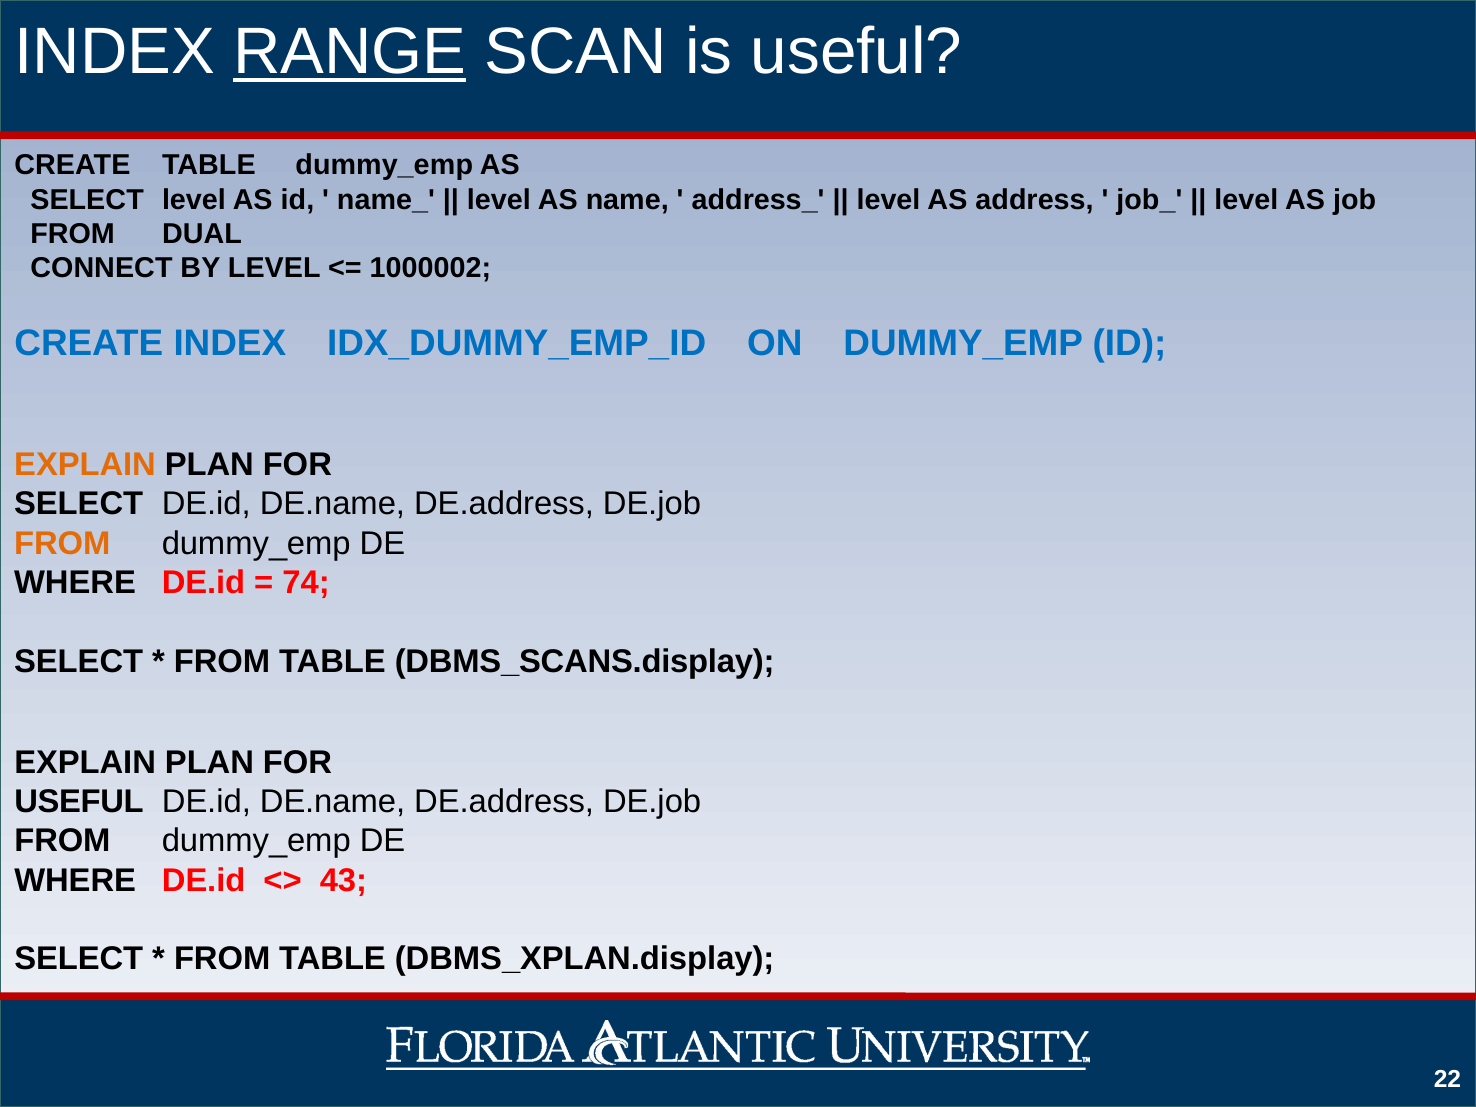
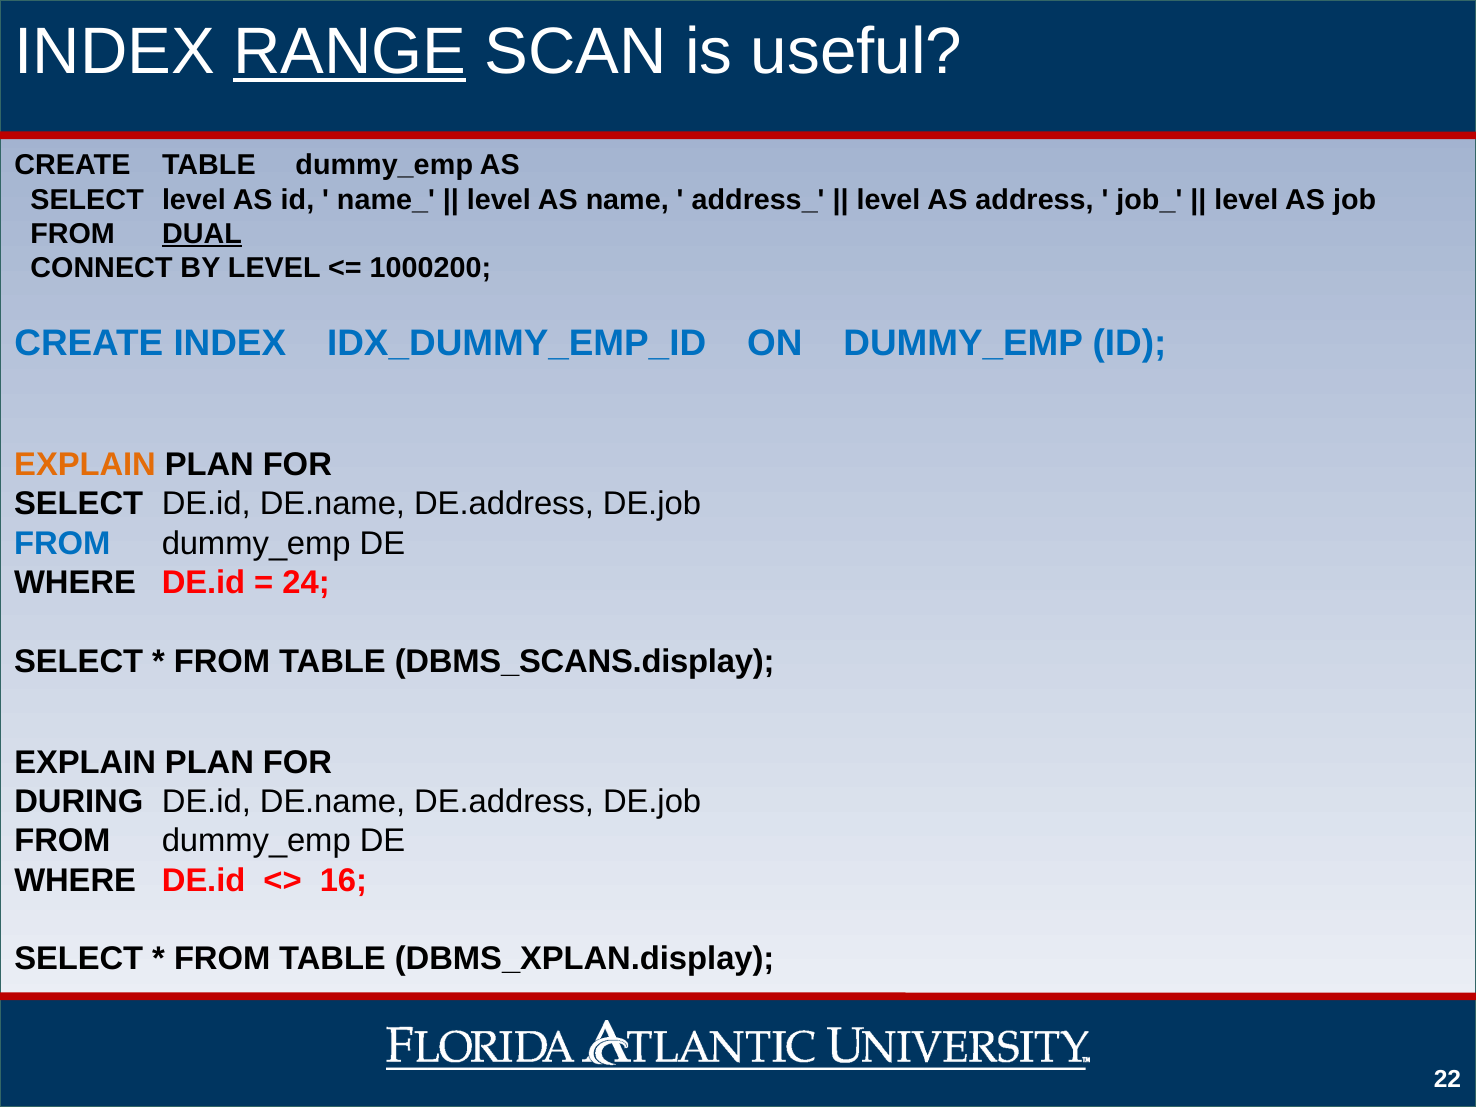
DUAL underline: none -> present
1000002: 1000002 -> 1000200
FROM at (62, 543) colour: orange -> blue
74: 74 -> 24
USEFUL at (79, 802): USEFUL -> DURING
43: 43 -> 16
